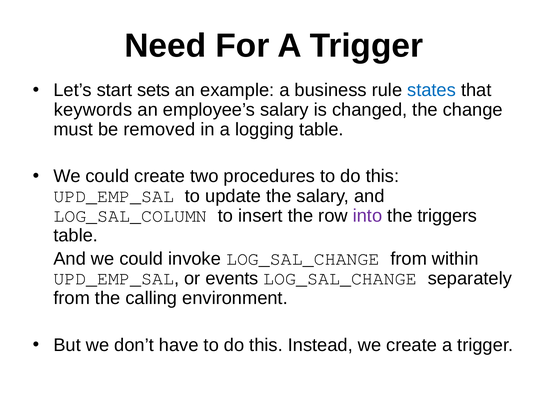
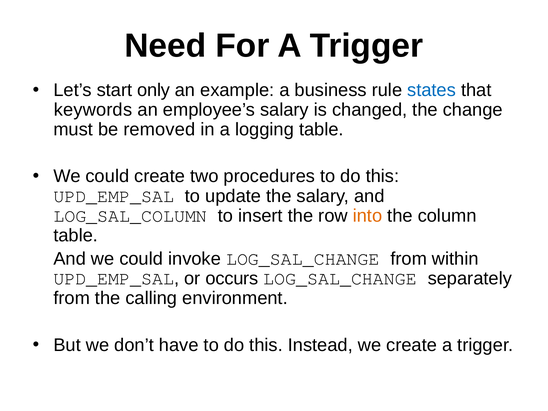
sets: sets -> only
into colour: purple -> orange
triggers: triggers -> column
events: events -> occurs
